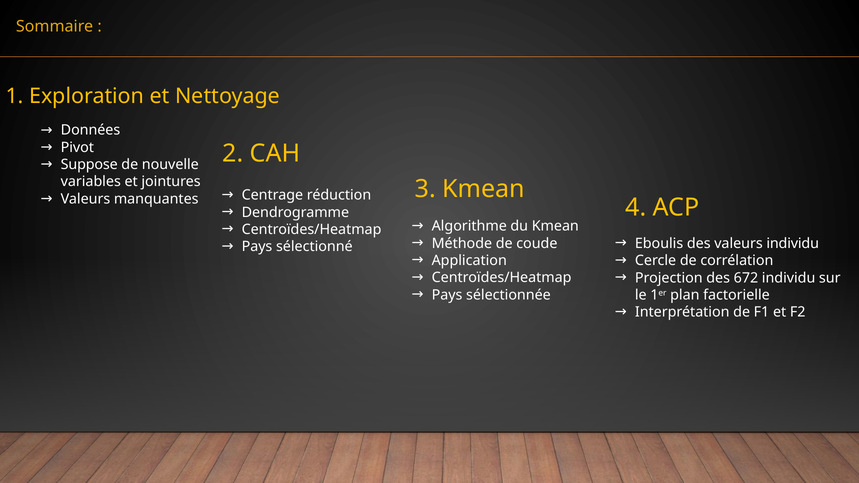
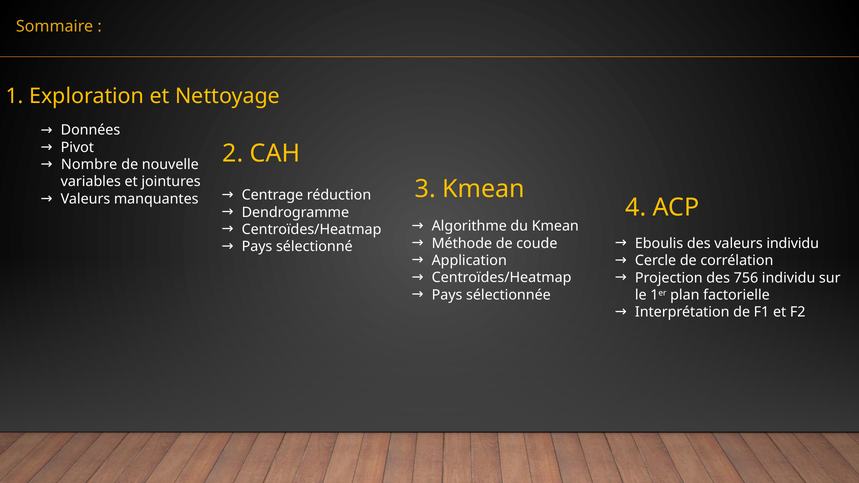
Suppose: Suppose -> Nombre
672: 672 -> 756
